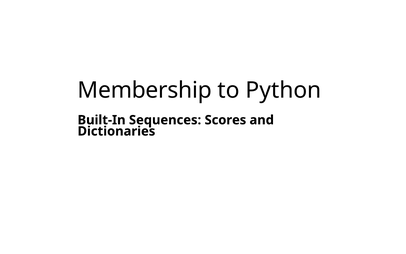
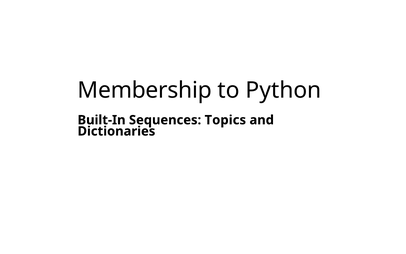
Scores: Scores -> Topics
